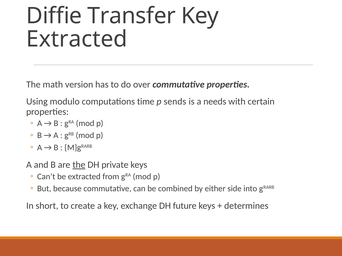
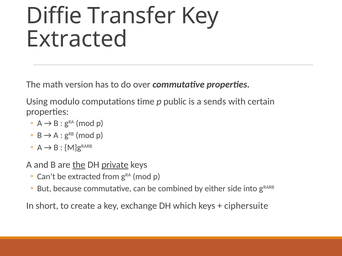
sends: sends -> public
needs: needs -> sends
private underline: none -> present
future: future -> which
determines: determines -> ciphersuite
